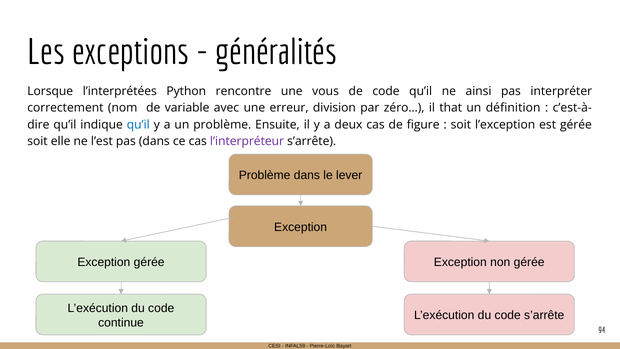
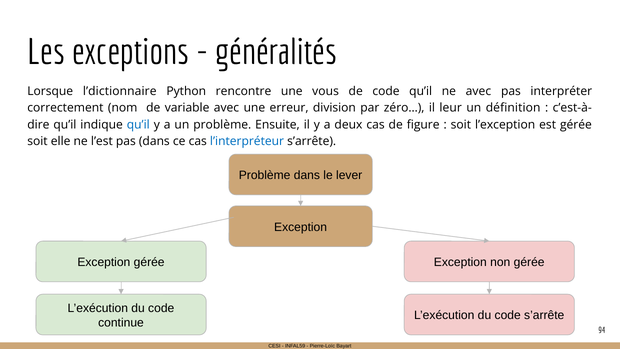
l’interprétées: l’interprétées -> l’dictionnaire
ne ainsi: ainsi -> avec
that: that -> leur
l’interpréteur colour: purple -> blue
